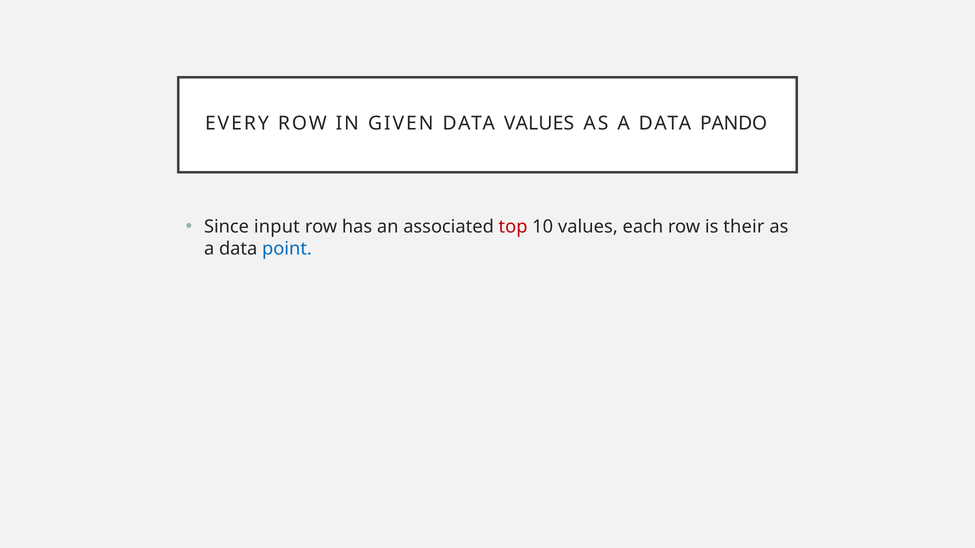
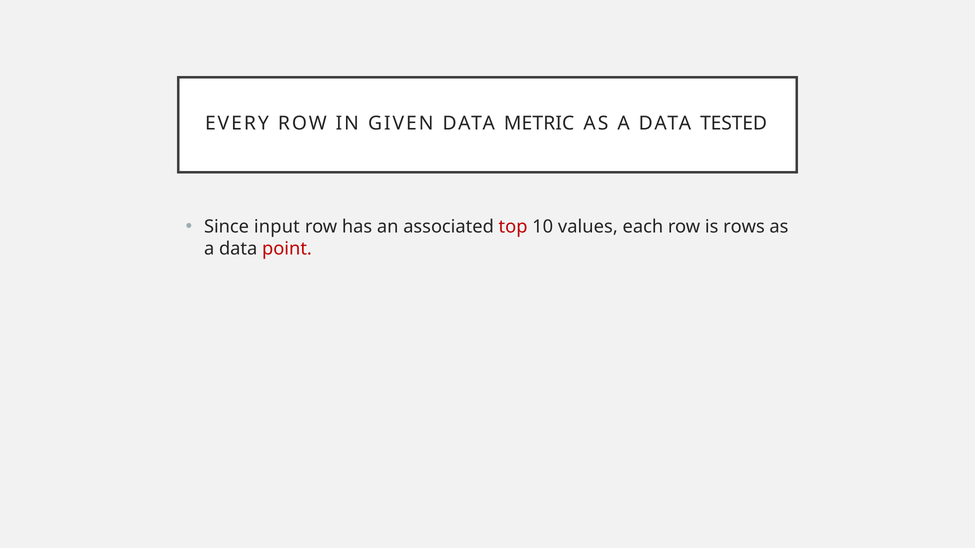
DATA VALUES: VALUES -> METRIC
PANDO: PANDO -> TESTED
their: their -> rows
point colour: blue -> red
